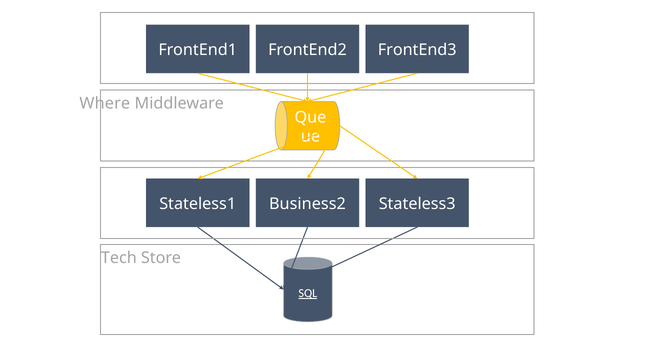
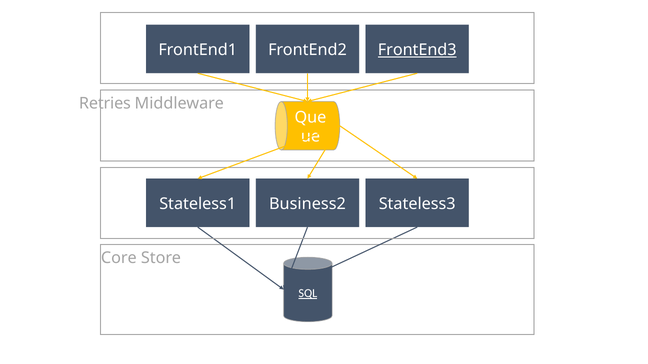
FrontEnd3 underline: none -> present
Where: Where -> Retries
Tech: Tech -> Core
